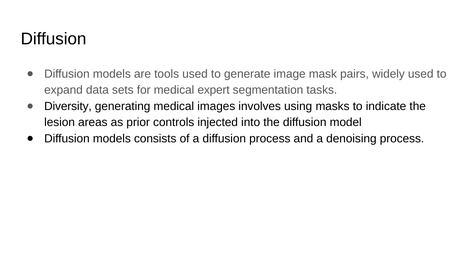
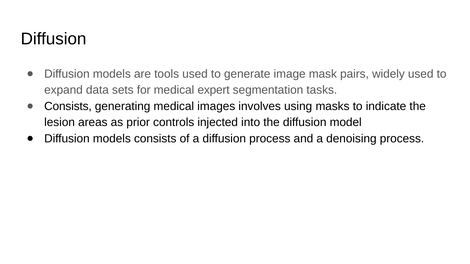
Diversity at (68, 106): Diversity -> Consists
